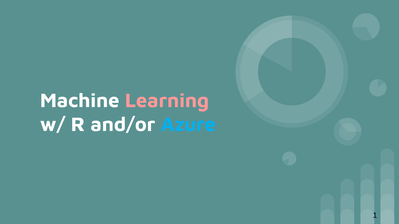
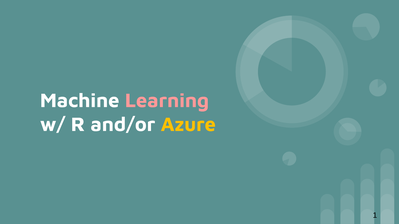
Azure colour: light blue -> yellow
